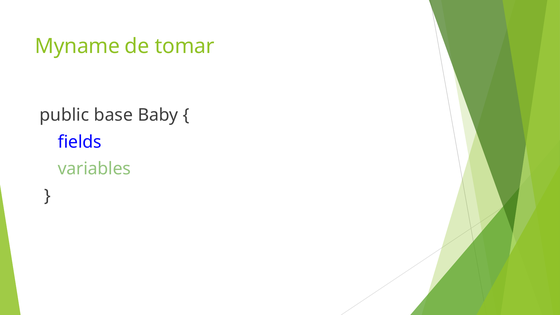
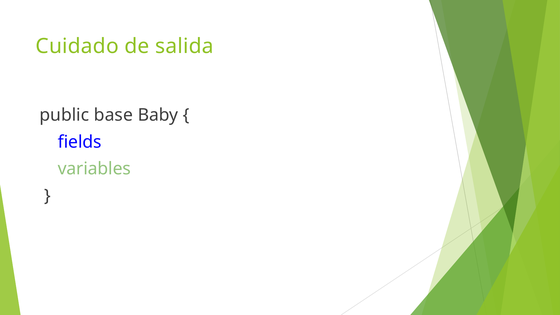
Myname: Myname -> Cuidado
tomar: tomar -> salida
